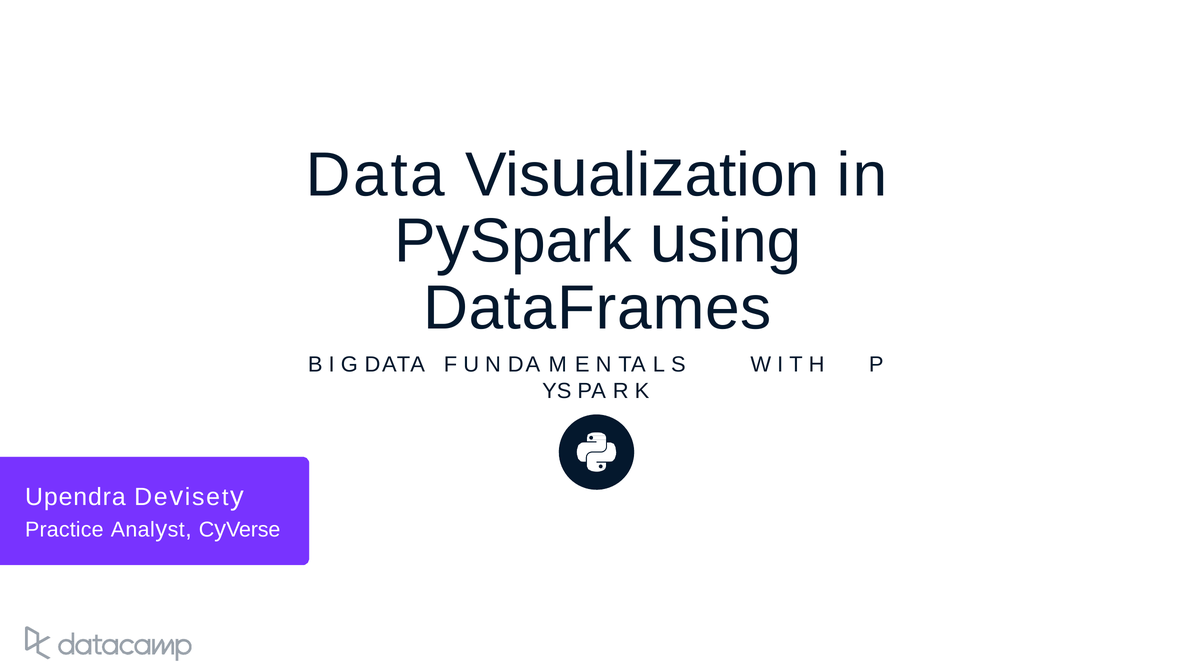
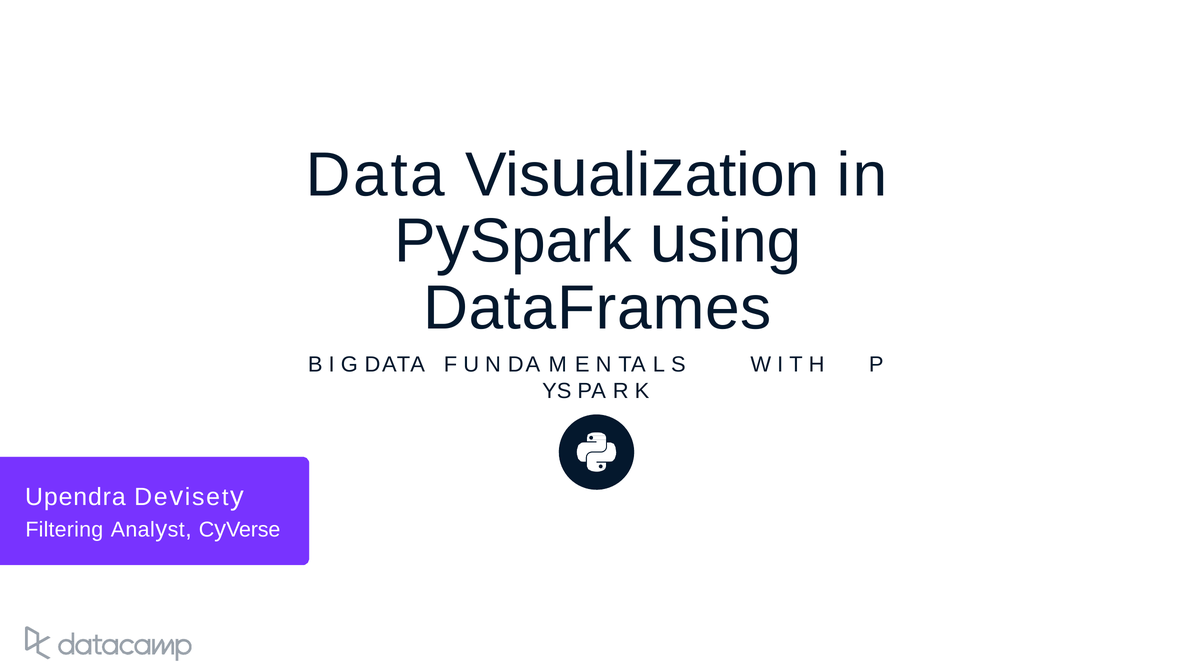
Practice: Practice -> Filtering
